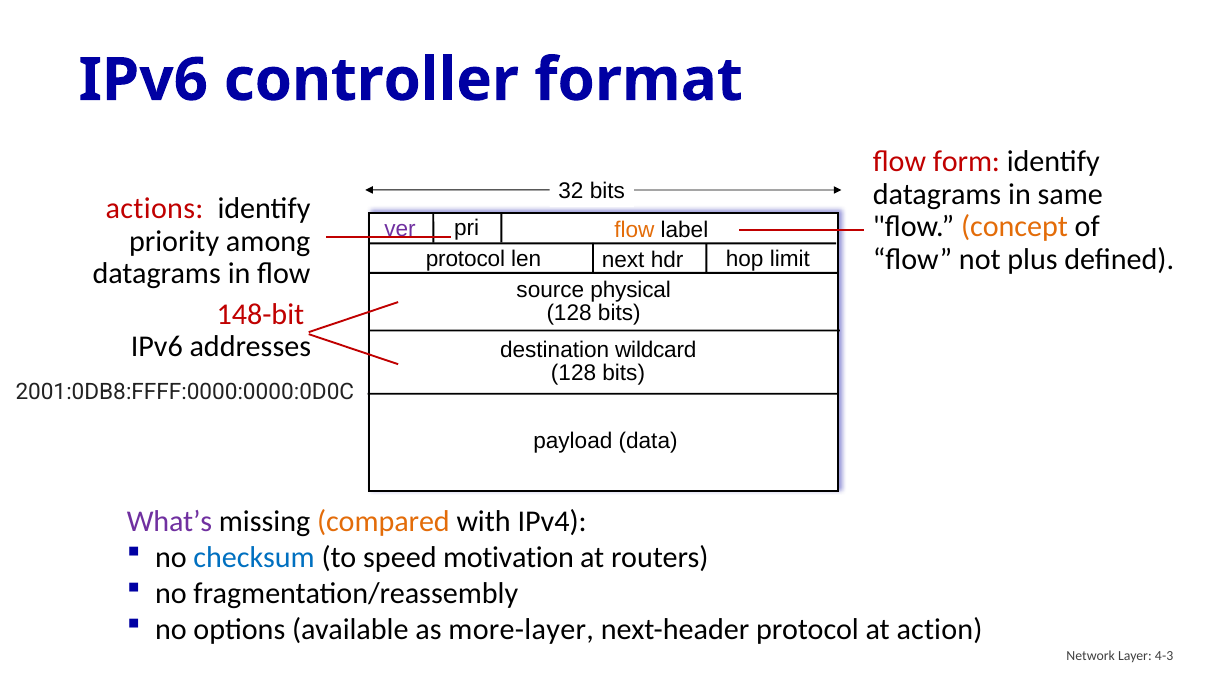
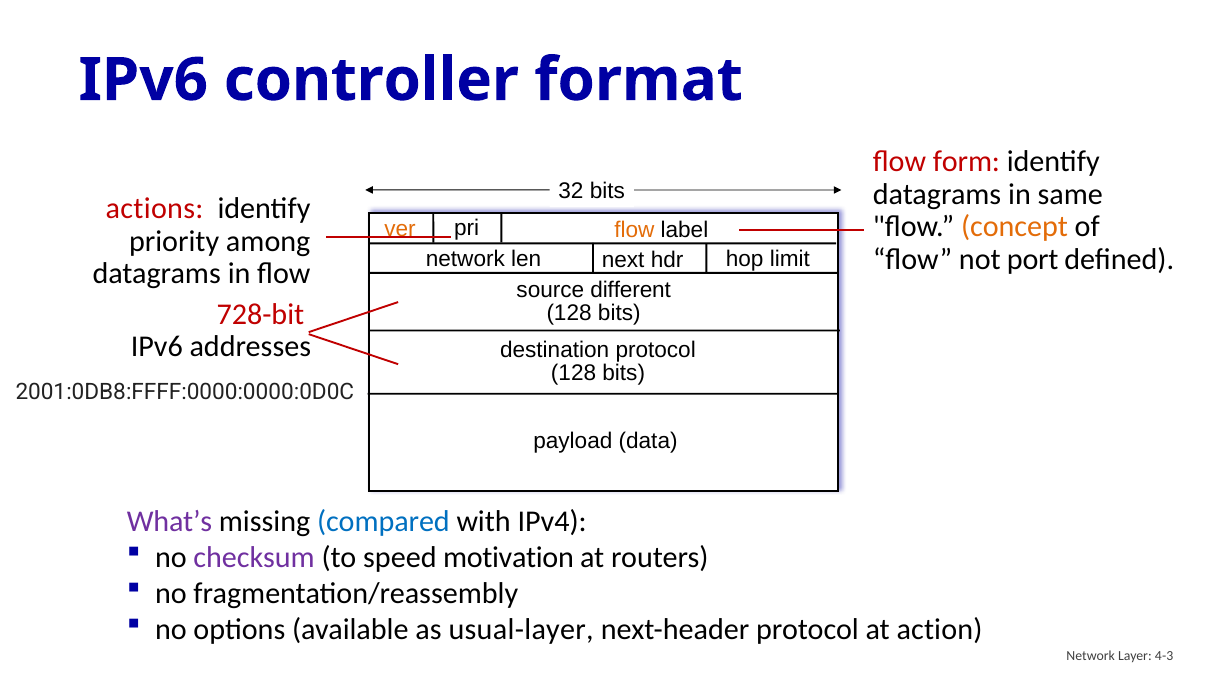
ver colour: purple -> orange
plus: plus -> port
protocol at (465, 259): protocol -> network
physical: physical -> different
148-bit: 148-bit -> 728-bit
destination wildcard: wildcard -> protocol
compared colour: orange -> blue
checksum colour: blue -> purple
more-layer: more-layer -> usual-layer
